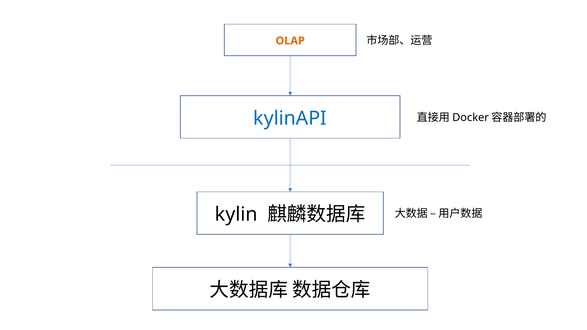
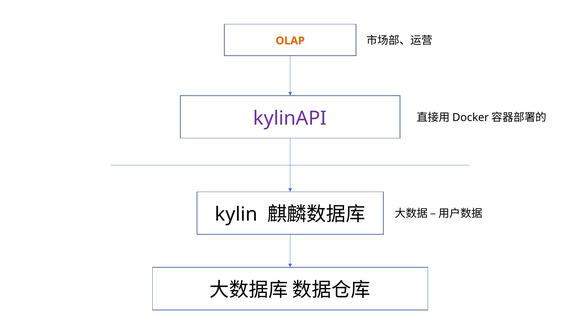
kylinAPI colour: blue -> purple
